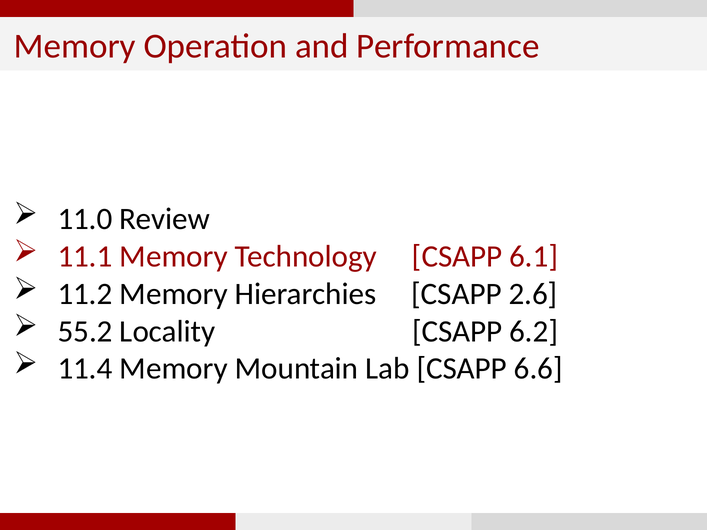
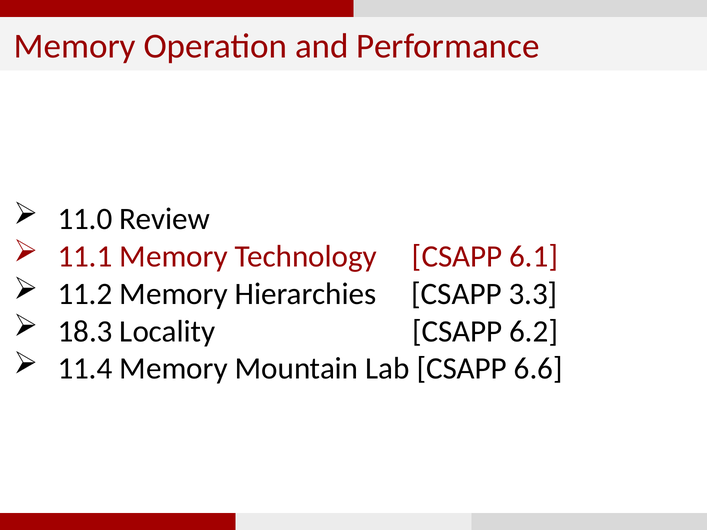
2.6: 2.6 -> 3.3
55.2: 55.2 -> 18.3
